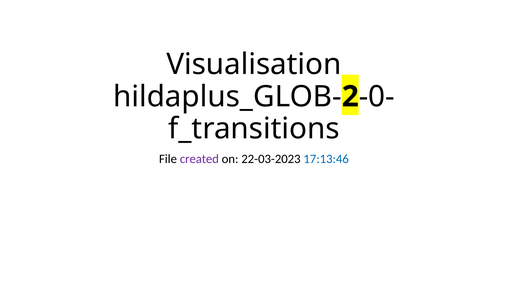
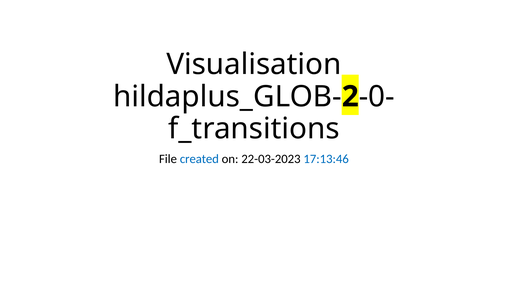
created colour: purple -> blue
